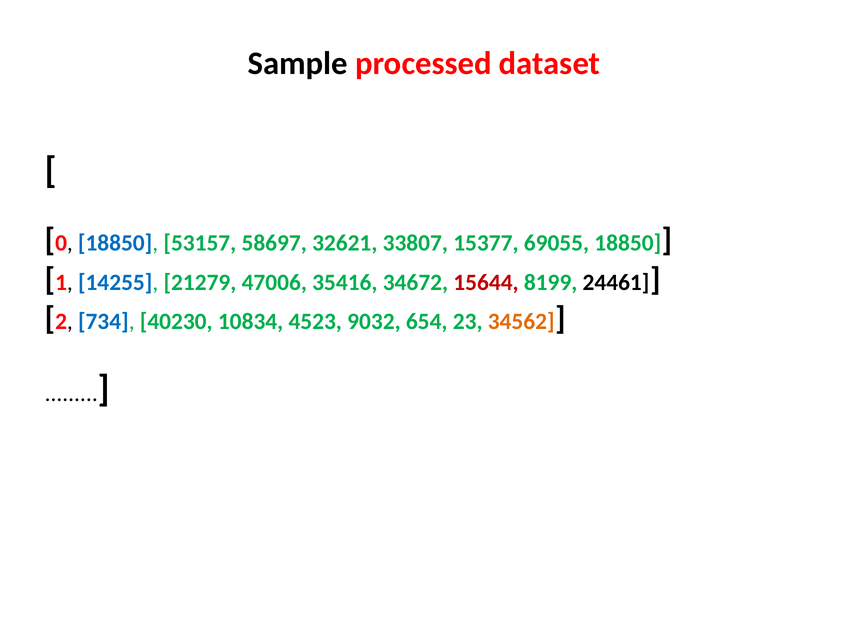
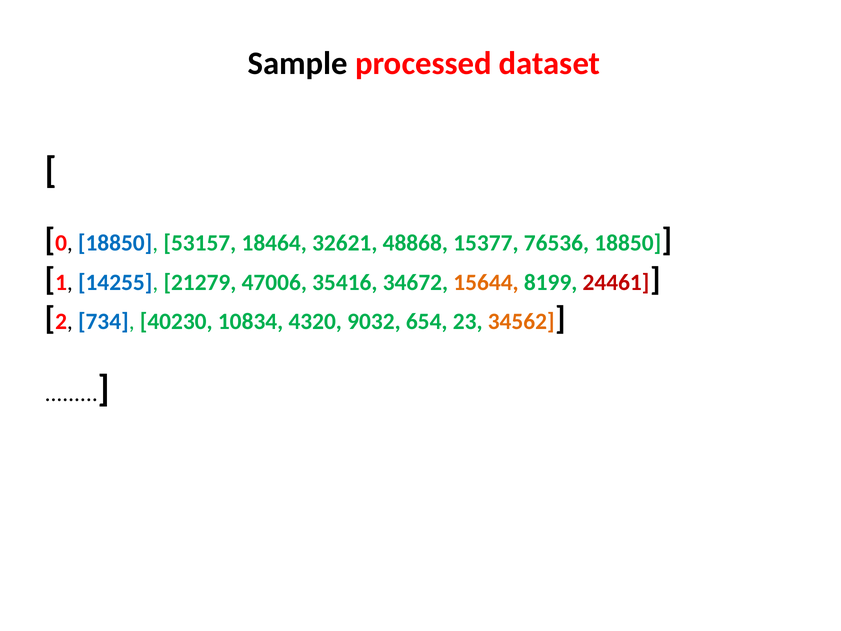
58697: 58697 -> 18464
33807: 33807 -> 48868
69055: 69055 -> 76536
15644 colour: red -> orange
24461 colour: black -> red
4523: 4523 -> 4320
